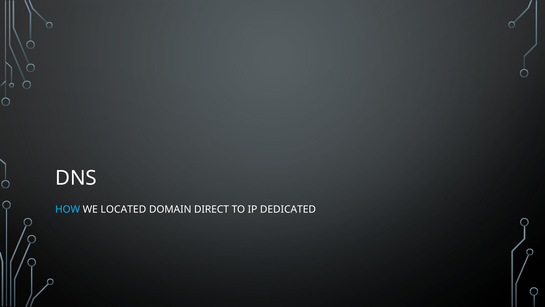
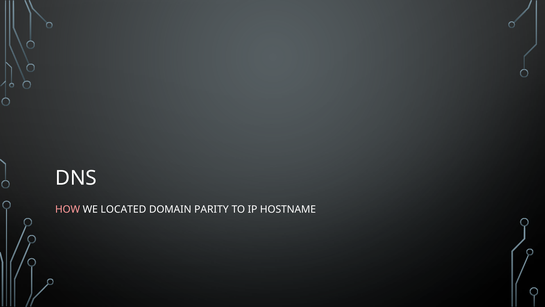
HOW colour: light blue -> pink
DIRECT: DIRECT -> PARITY
DEDICATED: DEDICATED -> HOSTNAME
